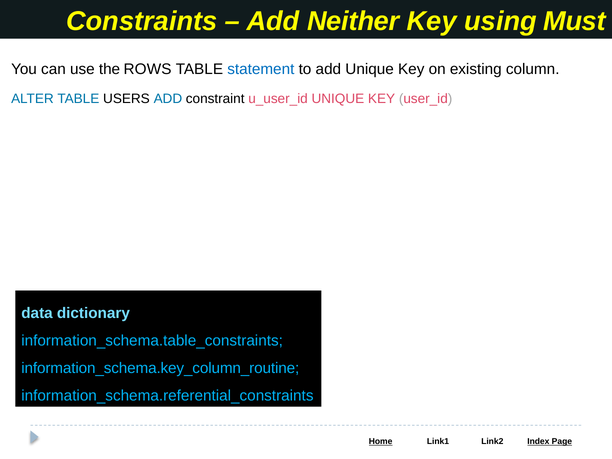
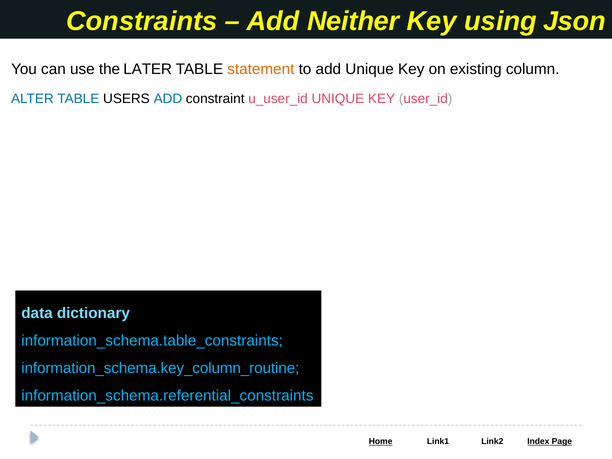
Must: Must -> Json
ROWS: ROWS -> LATER
statement colour: blue -> orange
